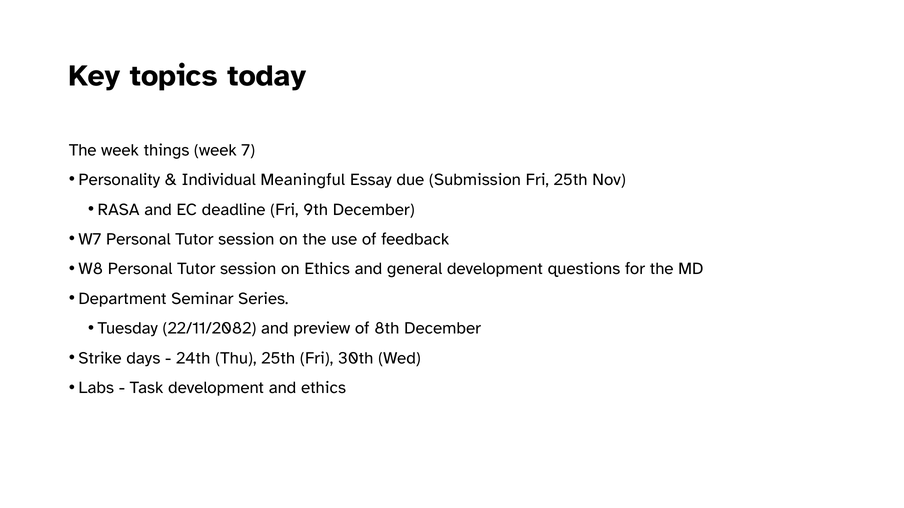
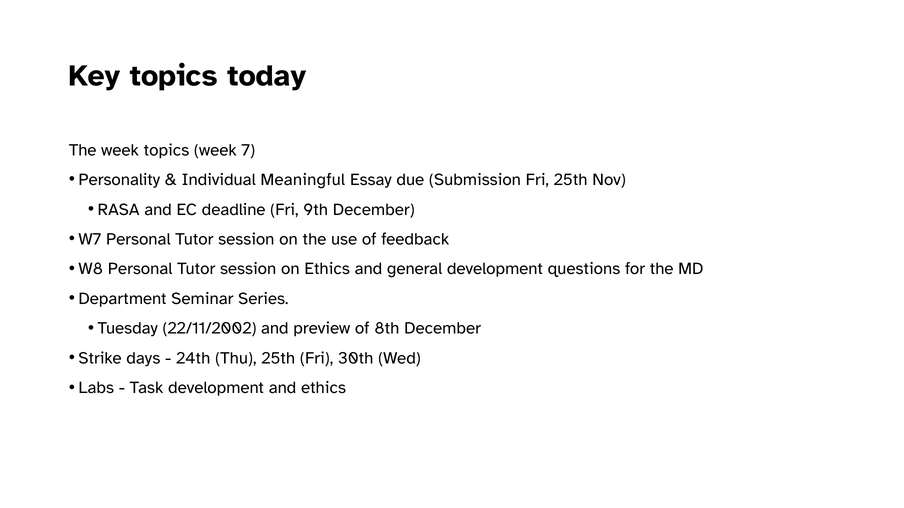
week things: things -> topics
22/11/2082: 22/11/2082 -> 22/11/2002
